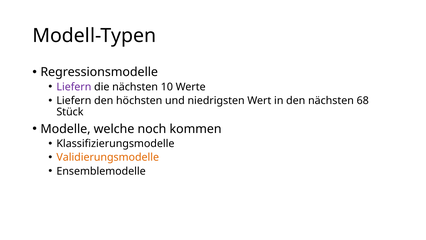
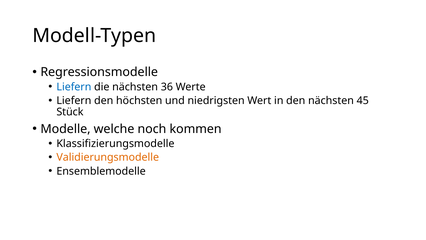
Liefern at (74, 87) colour: purple -> blue
10: 10 -> 36
68: 68 -> 45
